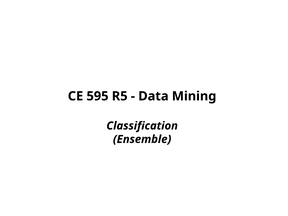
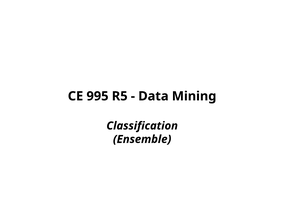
595: 595 -> 995
